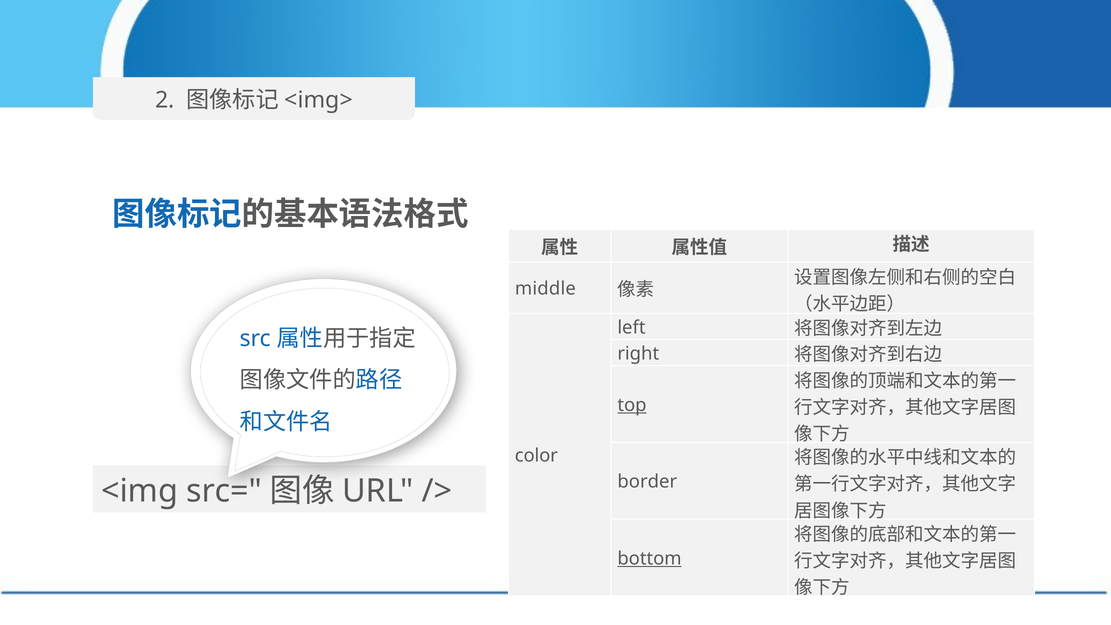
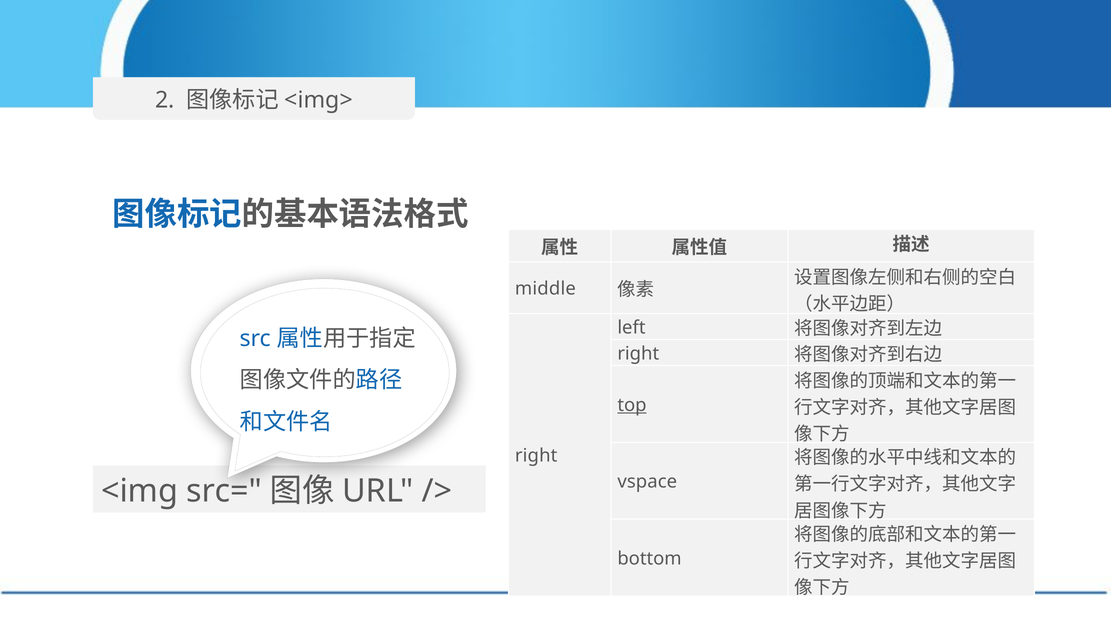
color at (536, 456): color -> right
border: border -> vspace
bottom underline: present -> none
